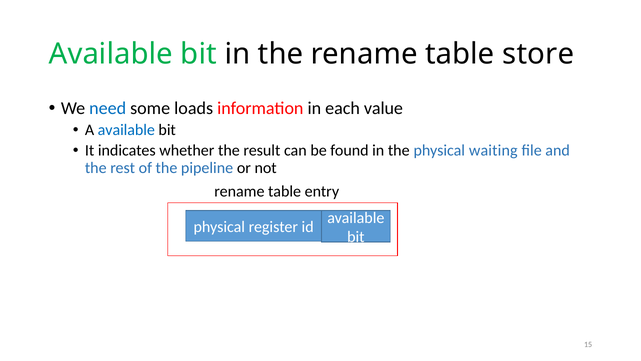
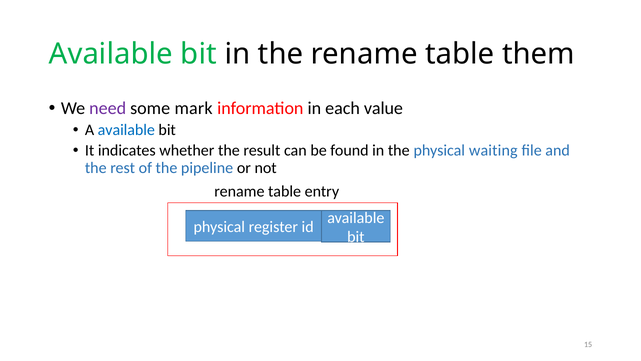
store: store -> them
need colour: blue -> purple
loads: loads -> mark
